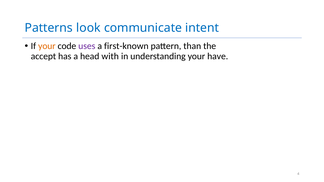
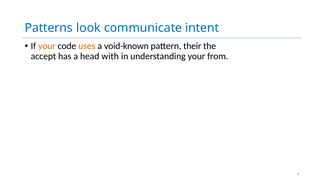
uses colour: purple -> orange
first-known: first-known -> void-known
than: than -> their
have: have -> from
